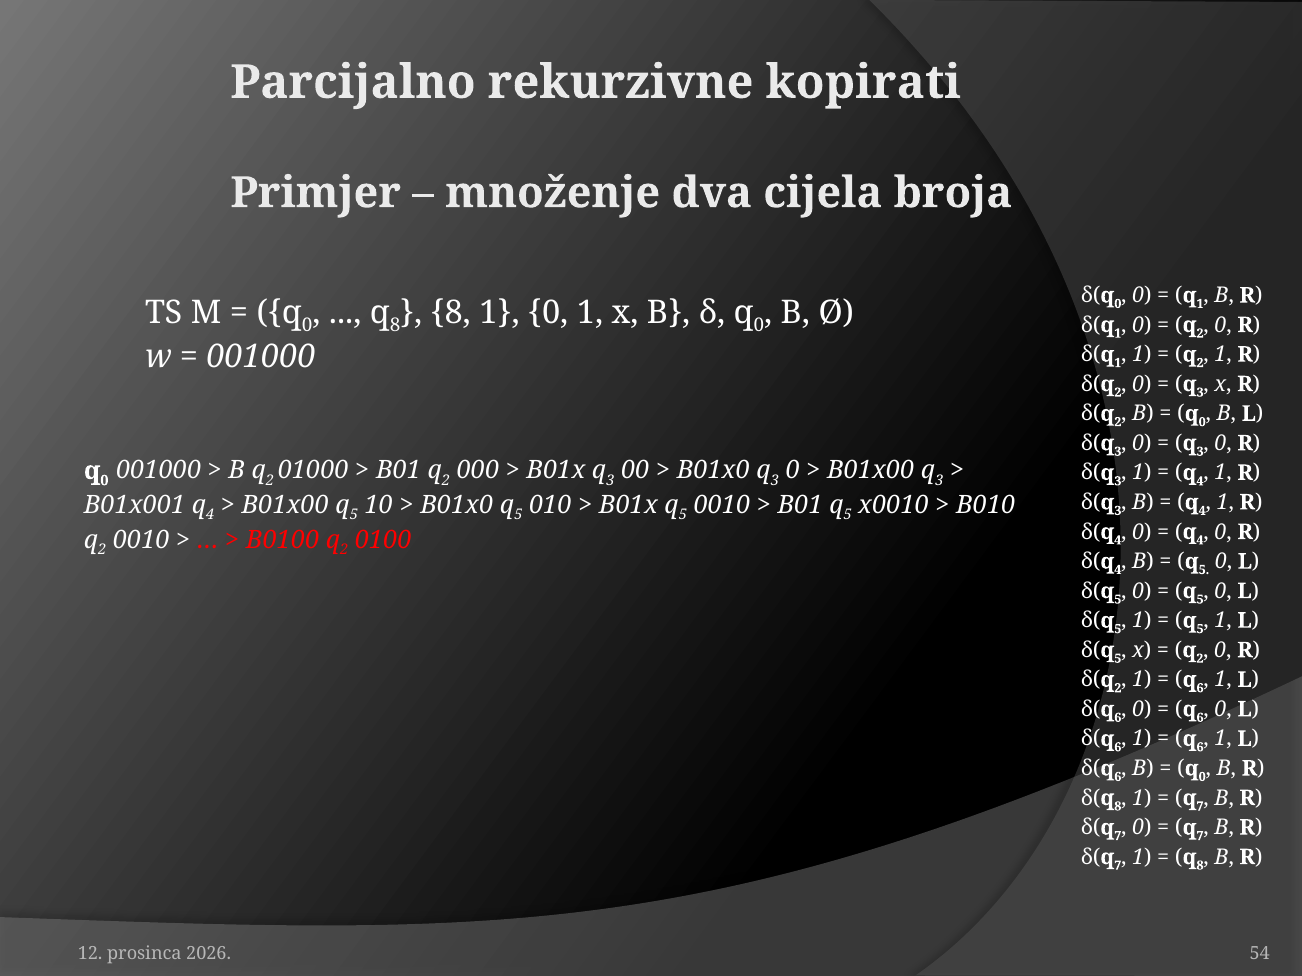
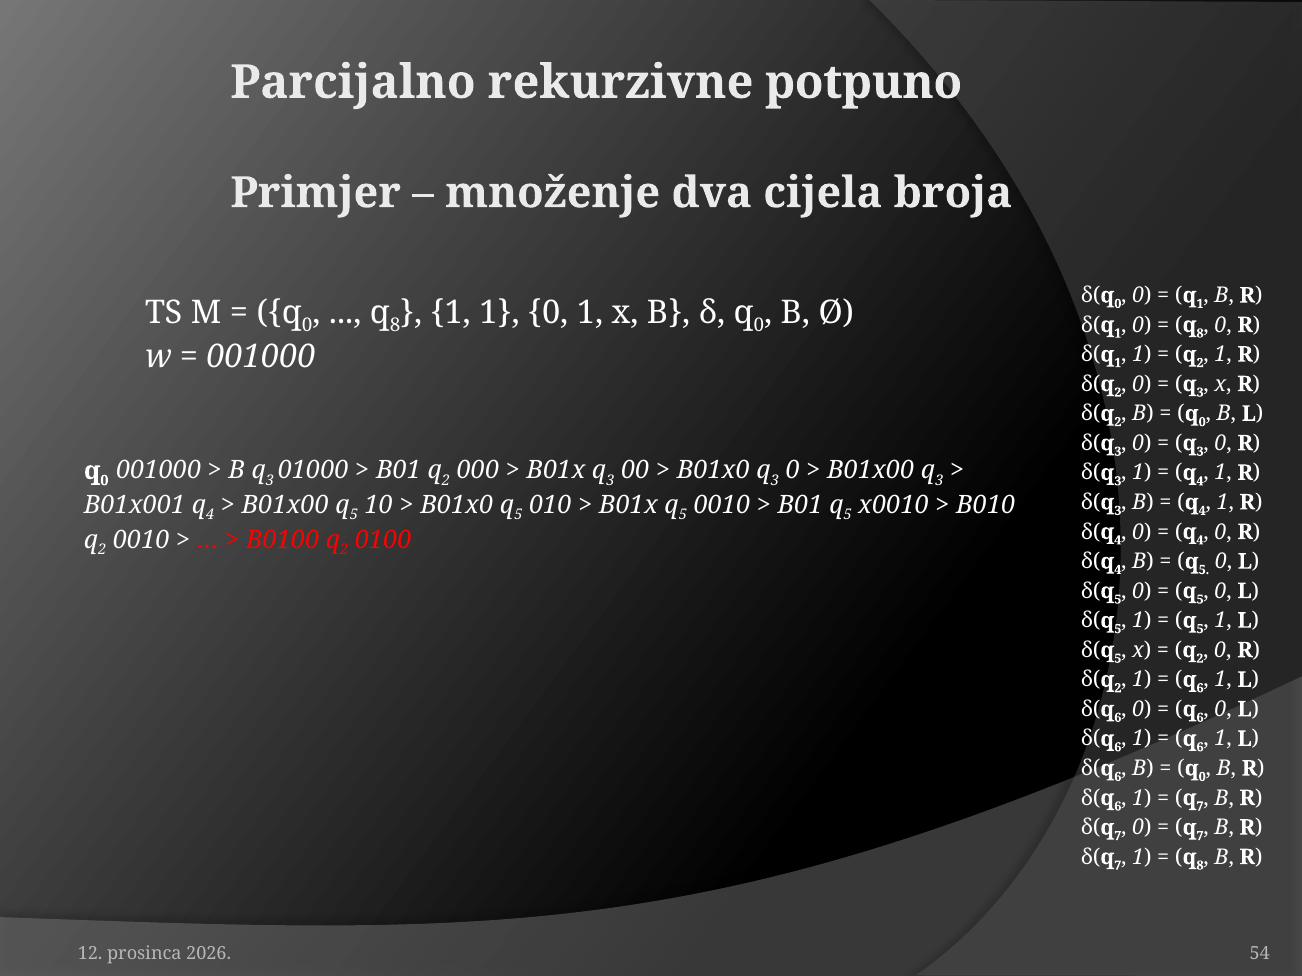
kopirati: kopirati -> potpuno
8 at (451, 313): 8 -> 1
2 at (1200, 334): 2 -> 8
2 at (270, 481): 2 -> 3
8 at (1118, 807): 8 -> 6
